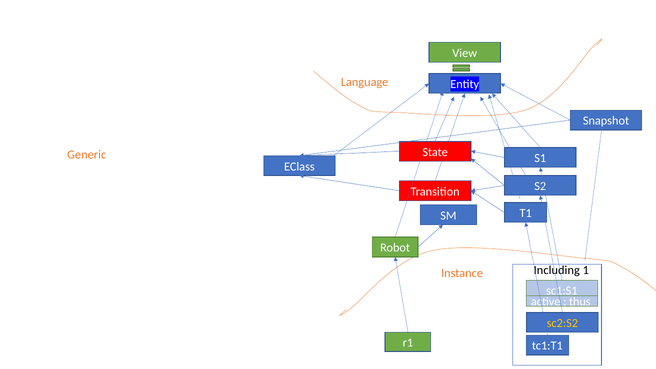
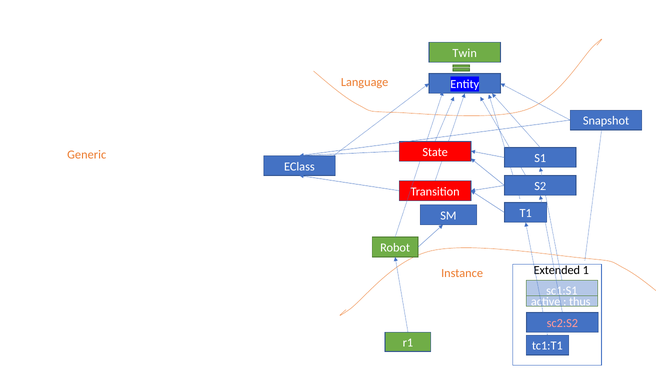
View: View -> Twin
Including: Including -> Extended
sc2:S2 colour: yellow -> pink
